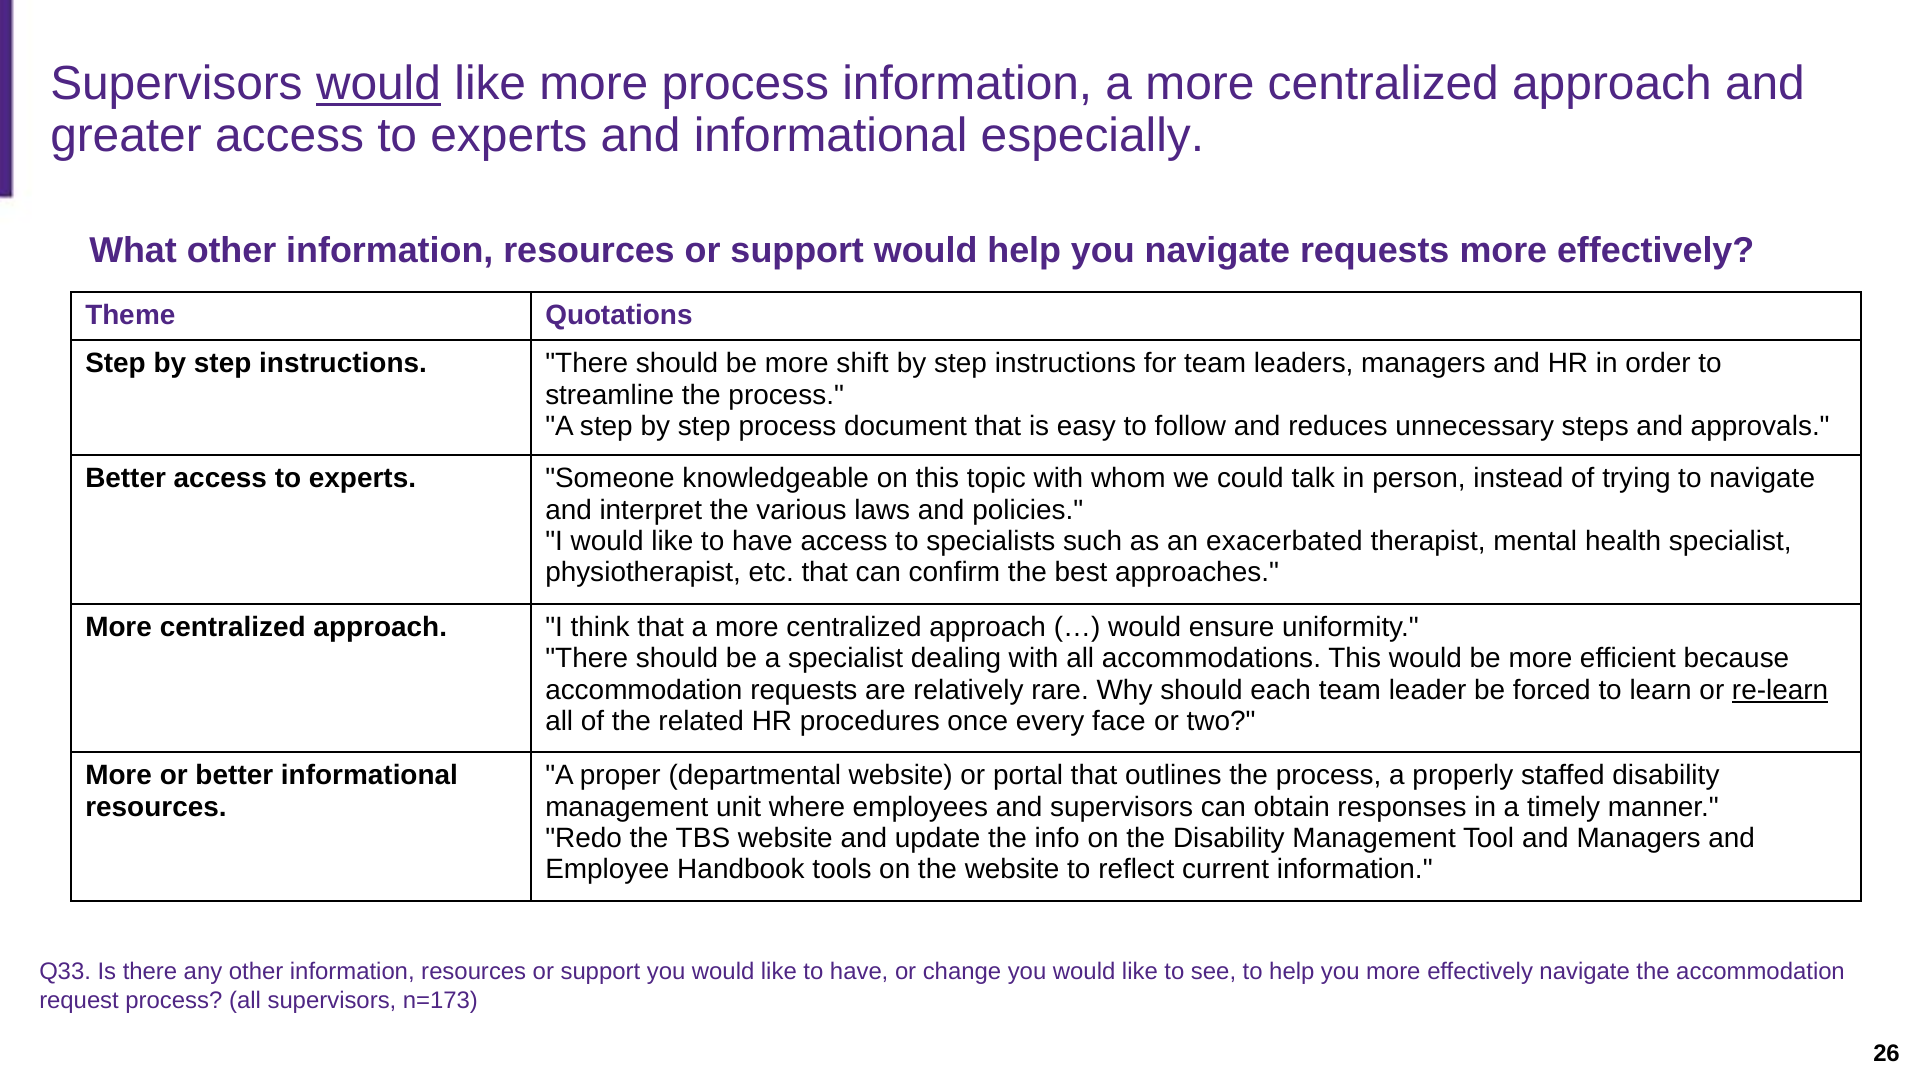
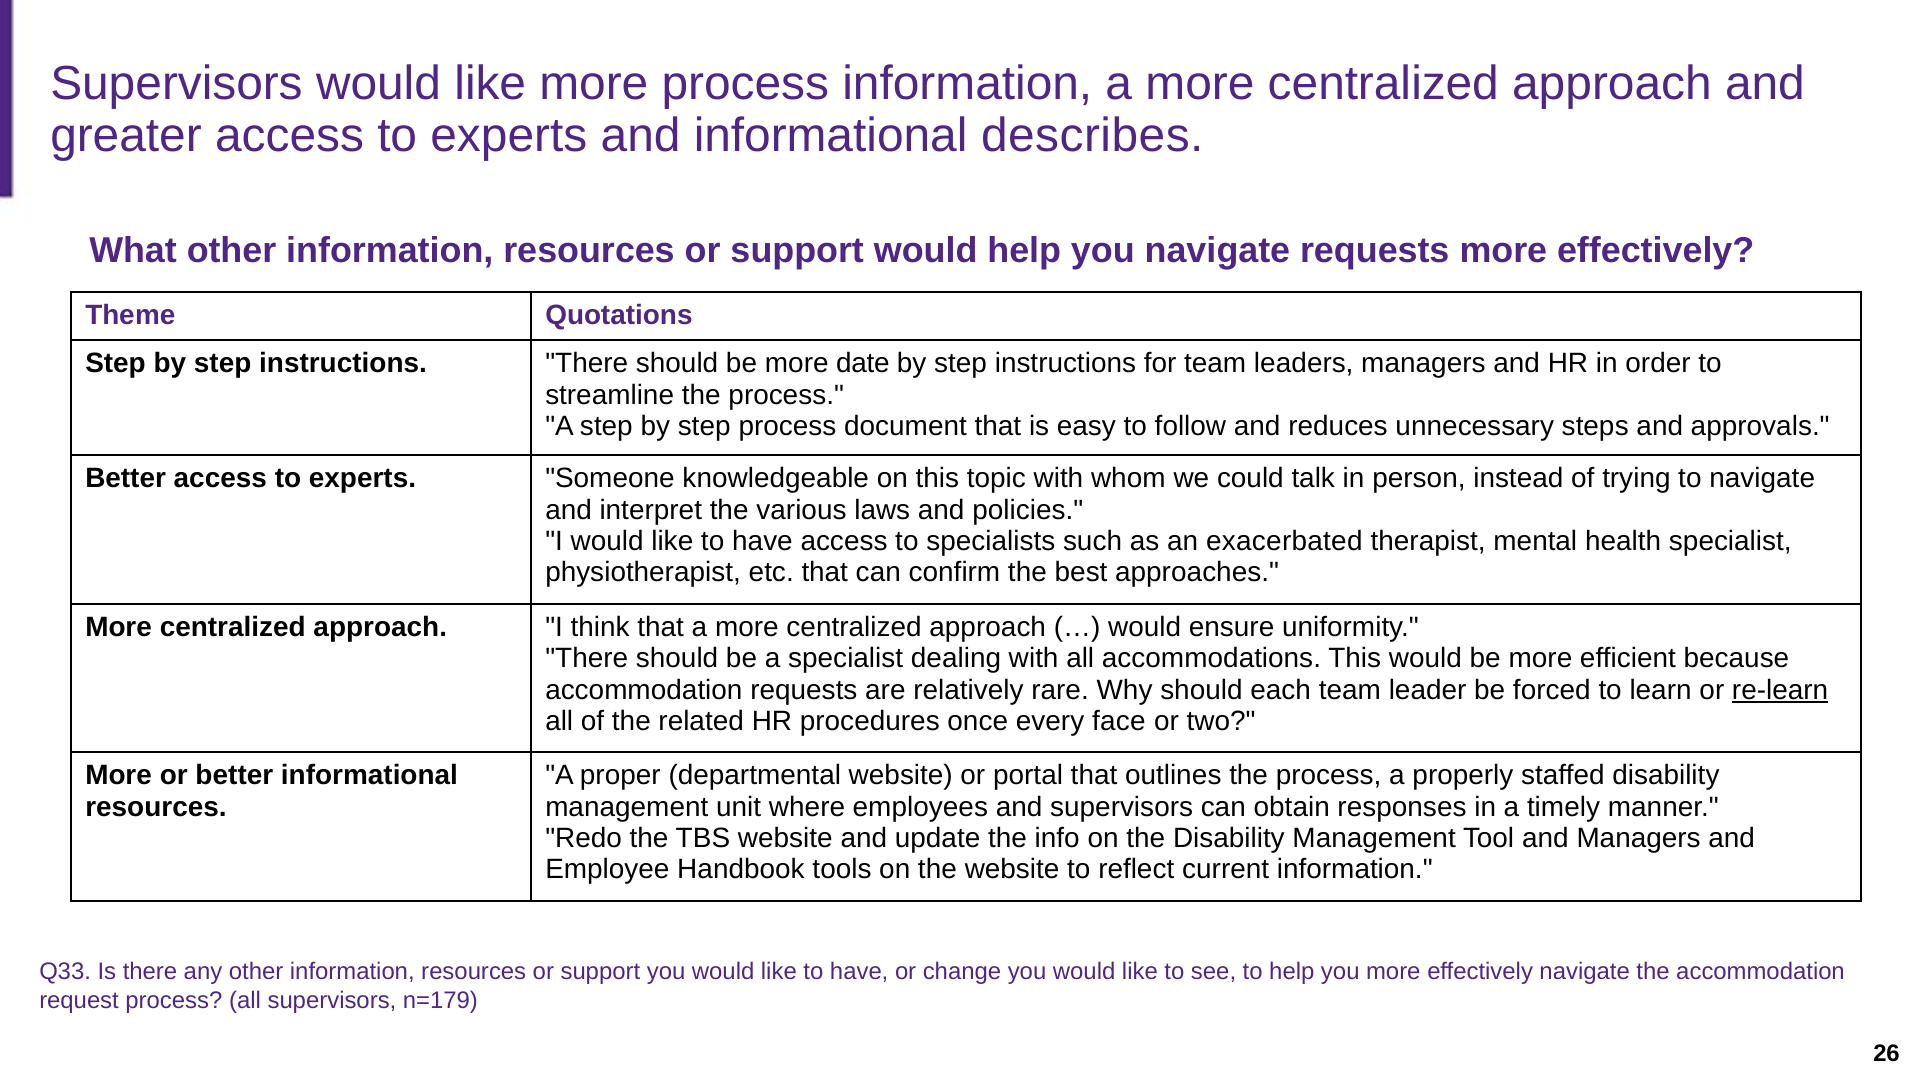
would at (378, 84) underline: present -> none
especially: especially -> describes
shift: shift -> date
n=173: n=173 -> n=179
